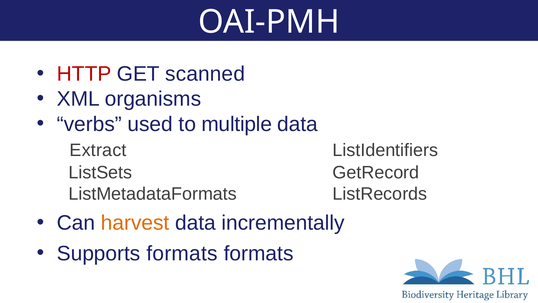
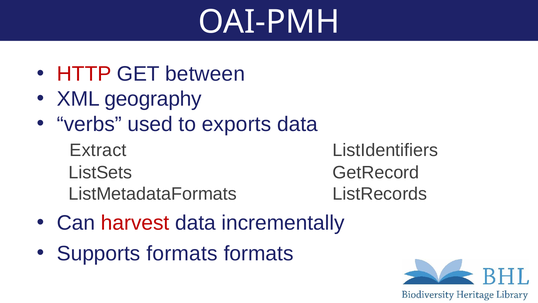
scanned: scanned -> between
organisms: organisms -> geography
multiple: multiple -> exports
harvest colour: orange -> red
